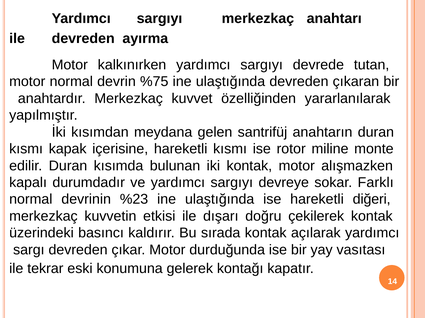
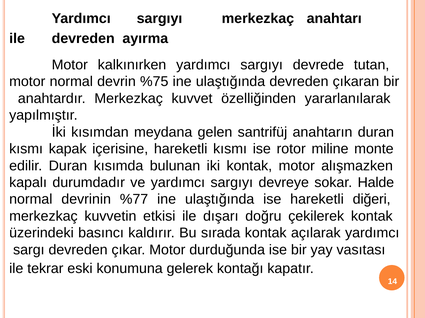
Farklı: Farklı -> Halde
%23: %23 -> %77
